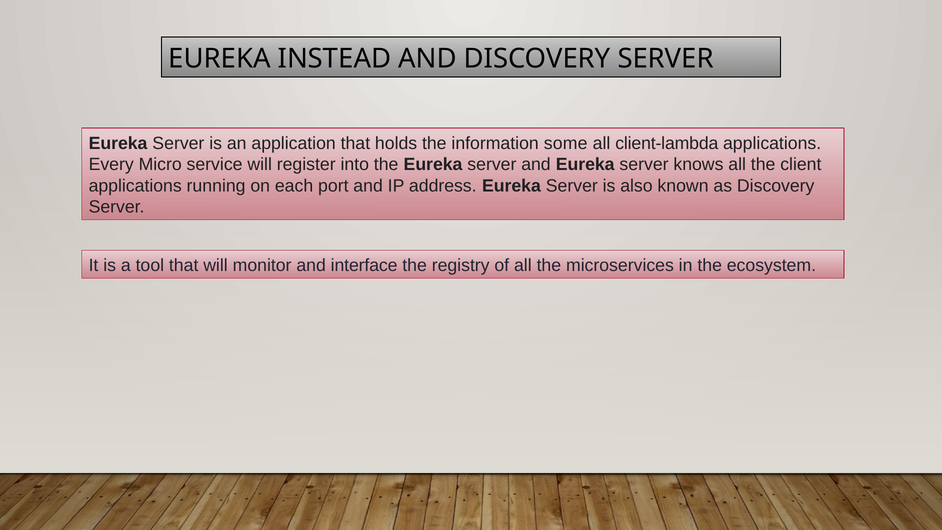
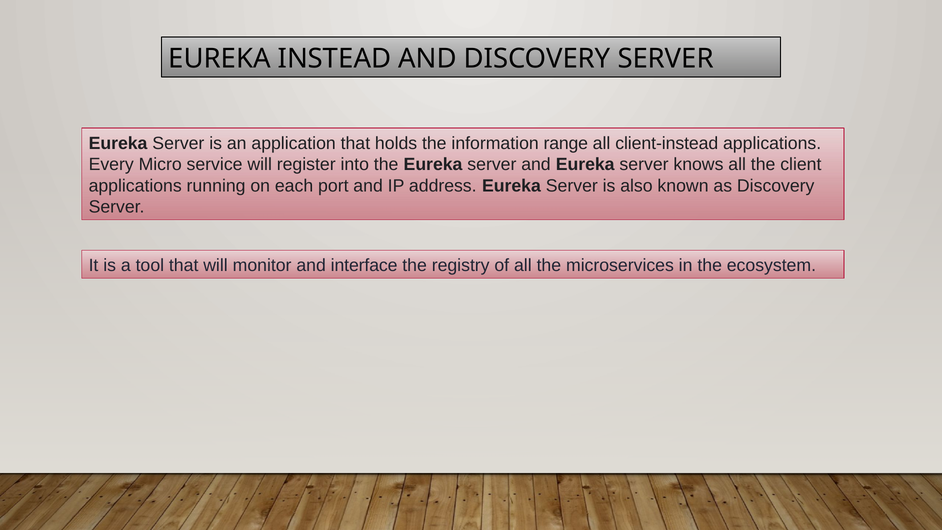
some: some -> range
client-lambda: client-lambda -> client-instead
